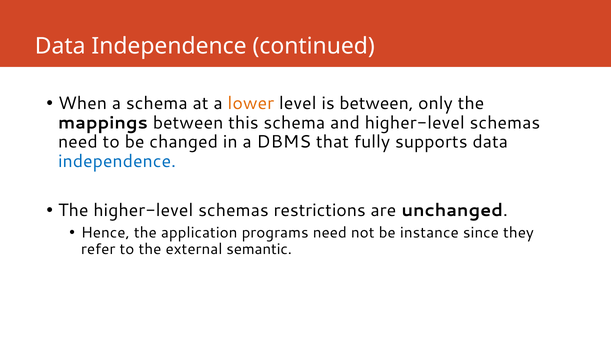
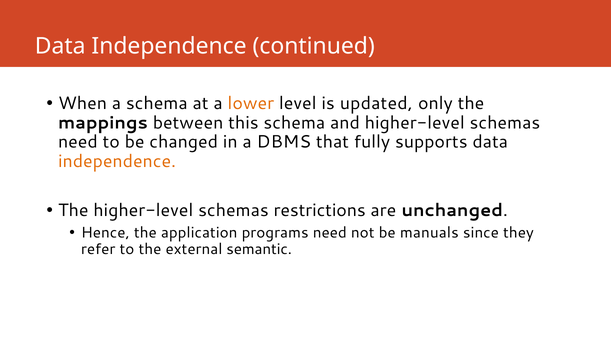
is between: between -> updated
independence at (117, 161) colour: blue -> orange
instance: instance -> manuals
